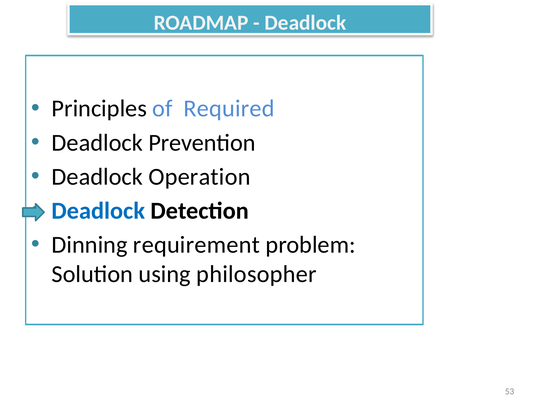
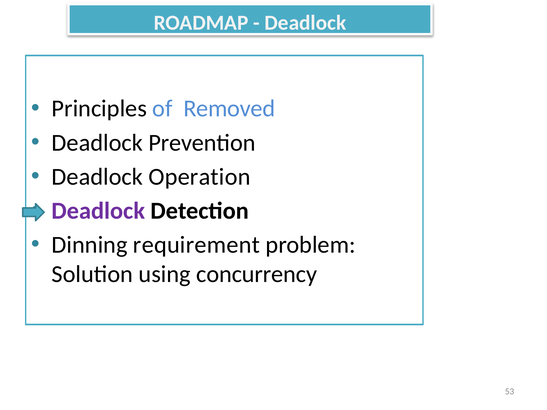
Required: Required -> Removed
Deadlock at (98, 211) colour: blue -> purple
philosopher: philosopher -> concurrency
